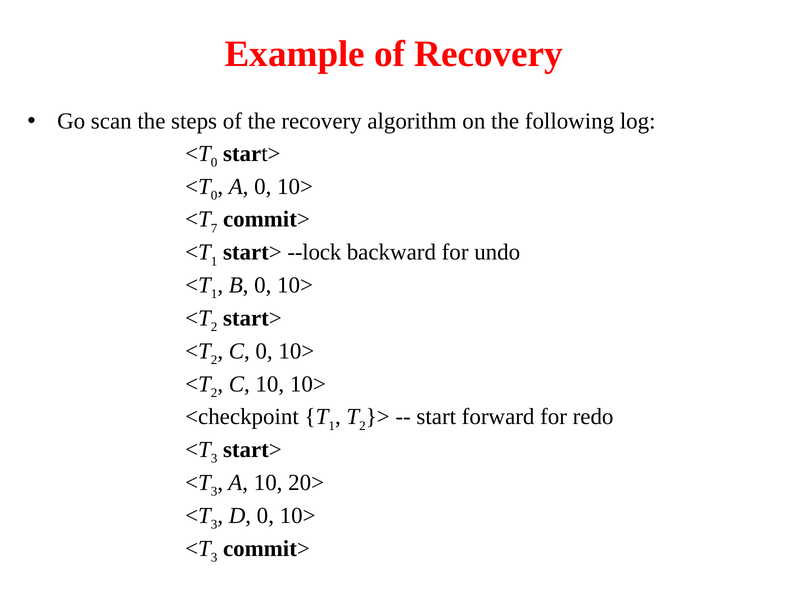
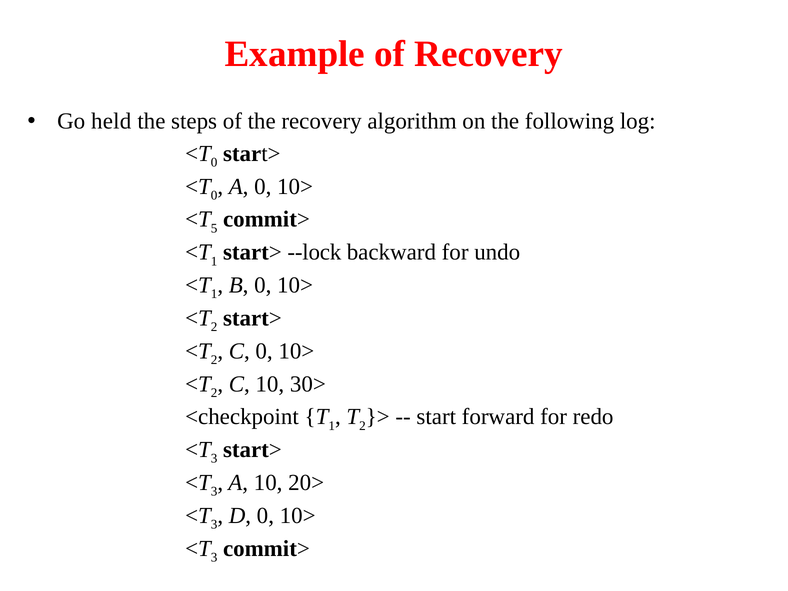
scan: scan -> held
7: 7 -> 5
10 10>: 10> -> 30>
